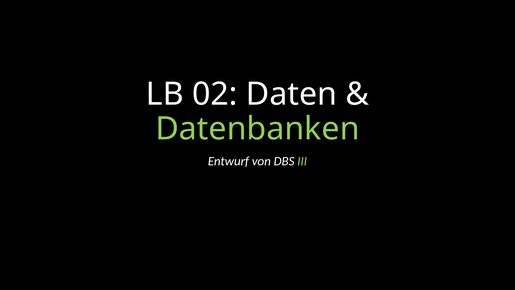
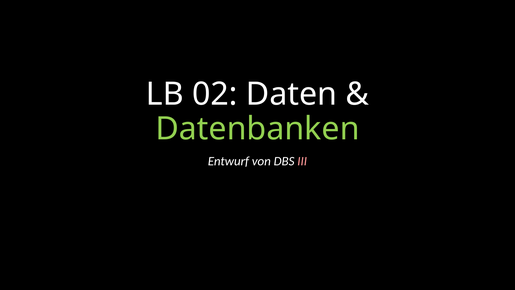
III colour: light green -> pink
